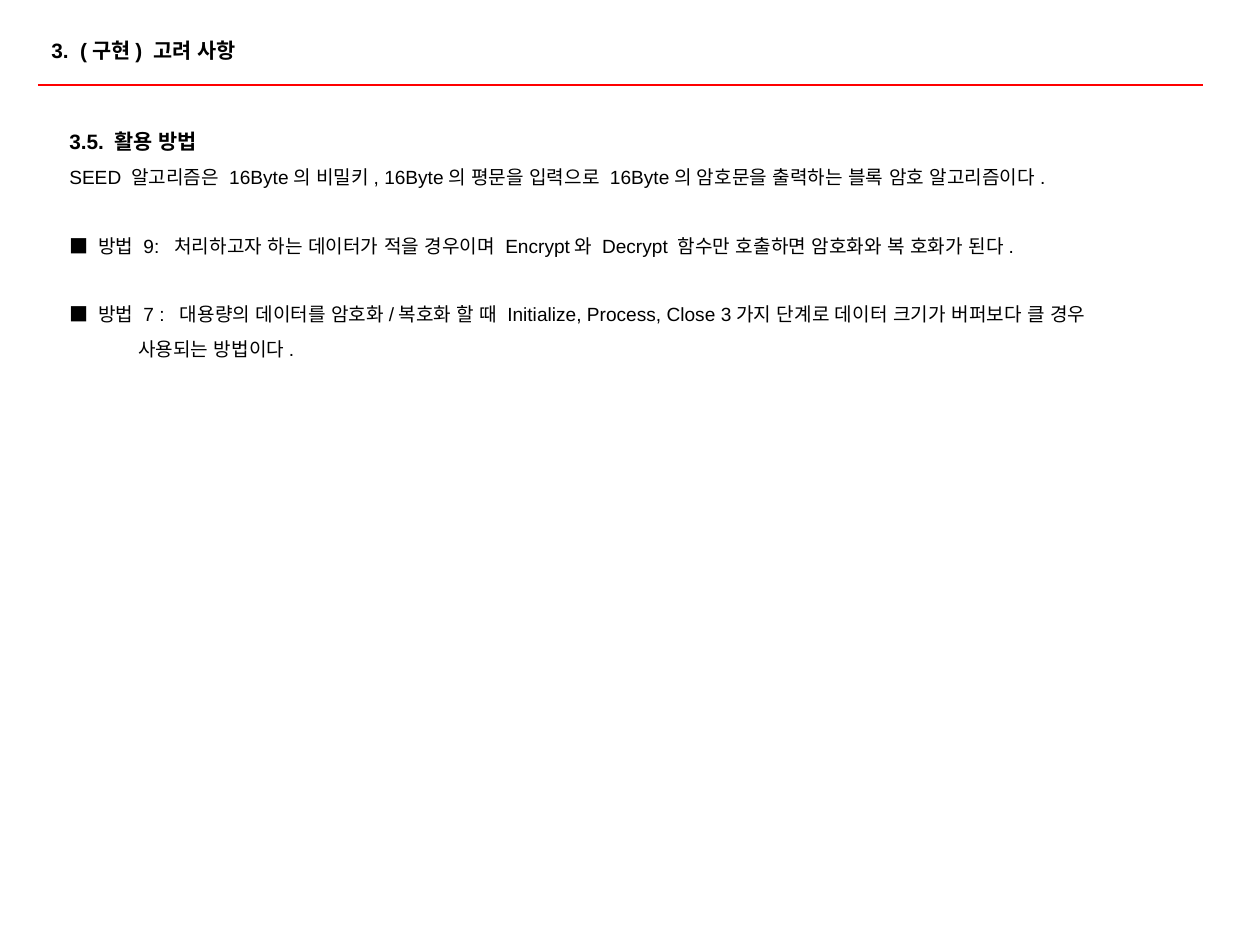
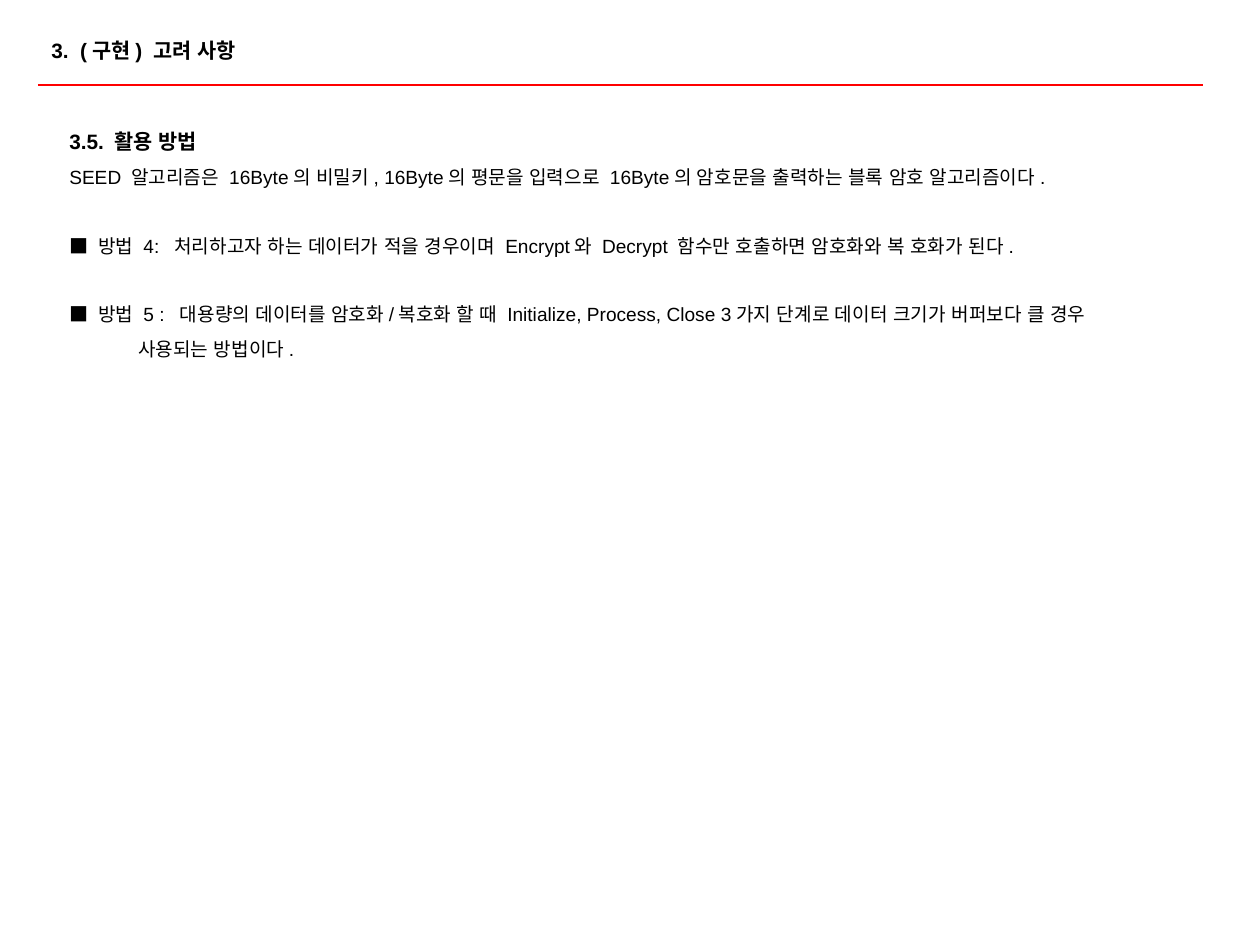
9: 9 -> 4
7: 7 -> 5
